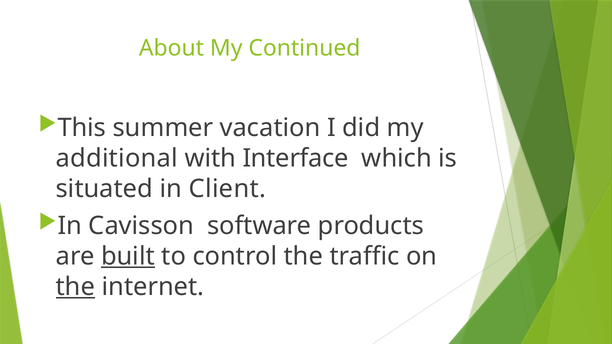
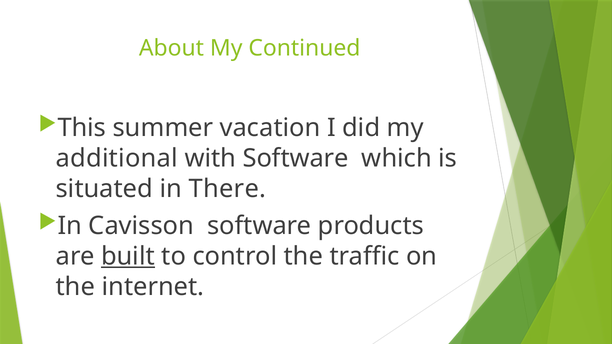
with Interface: Interface -> Software
Client: Client -> There
the at (75, 287) underline: present -> none
